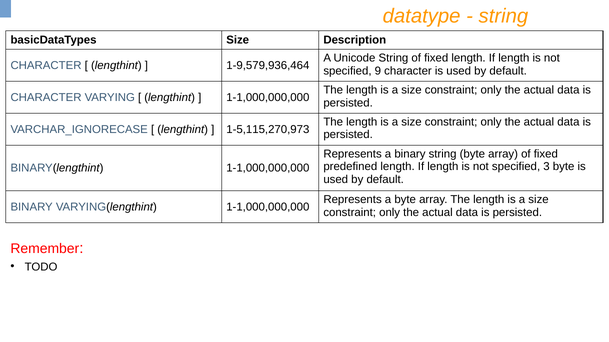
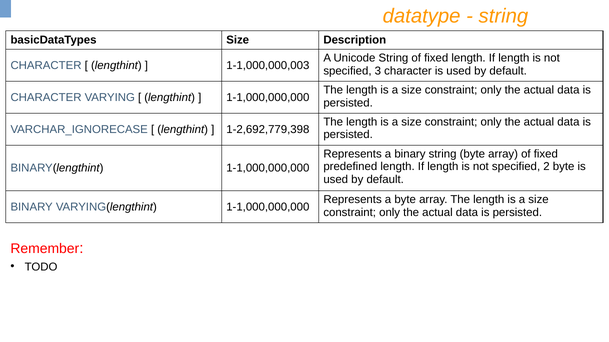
1-9,579,936,464: 1-9,579,936,464 -> 1-1,000,000,003
9: 9 -> 3
1-5,115,270,973: 1-5,115,270,973 -> 1-2,692,779,398
3: 3 -> 2
